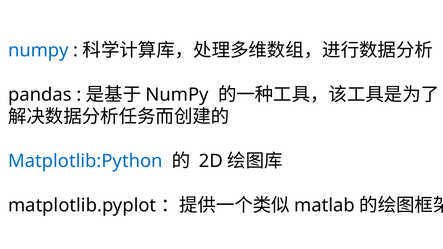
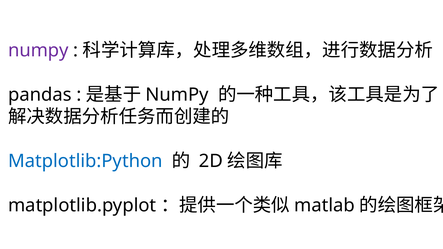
numpy at (38, 50) colour: blue -> purple
